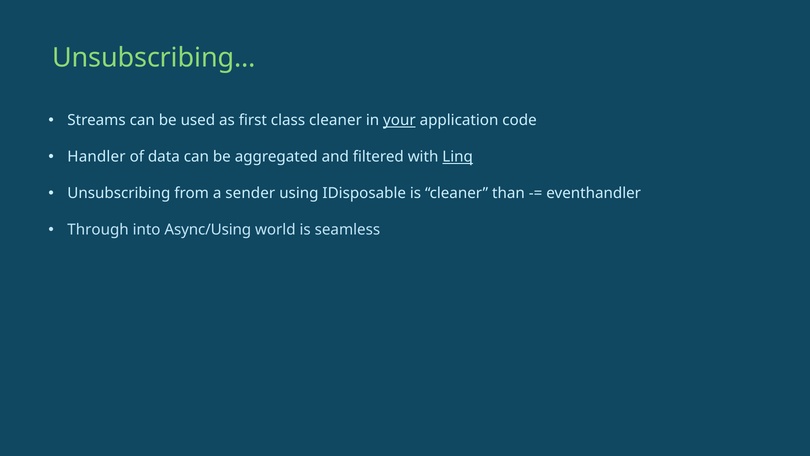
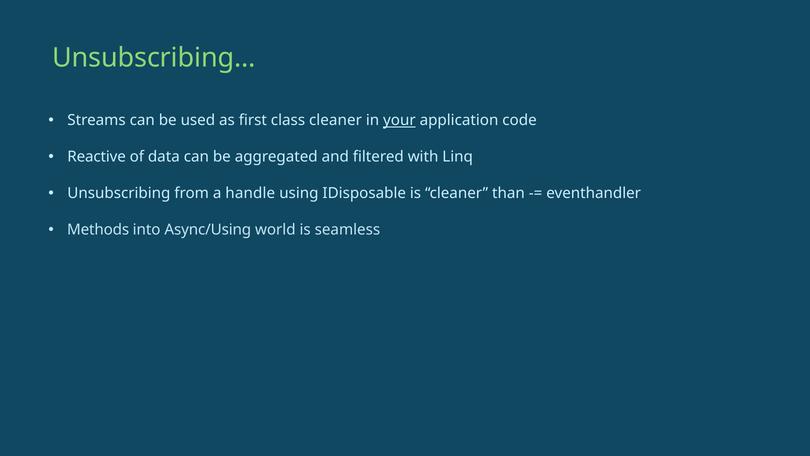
Handler: Handler -> Reactive
Linq underline: present -> none
sender: sender -> handle
Through: Through -> Methods
